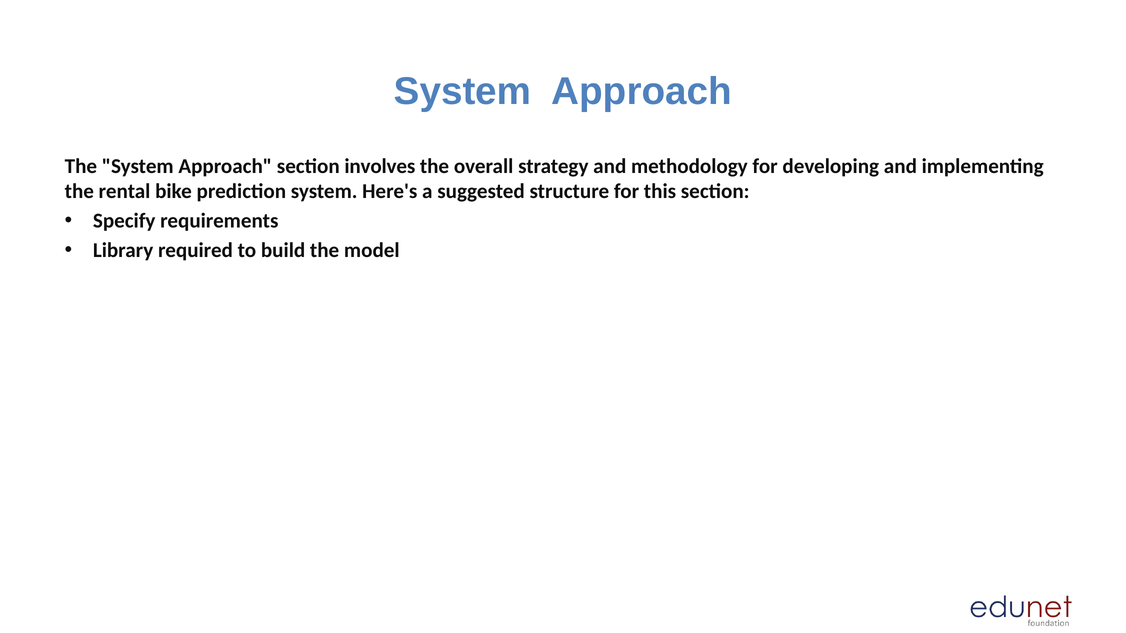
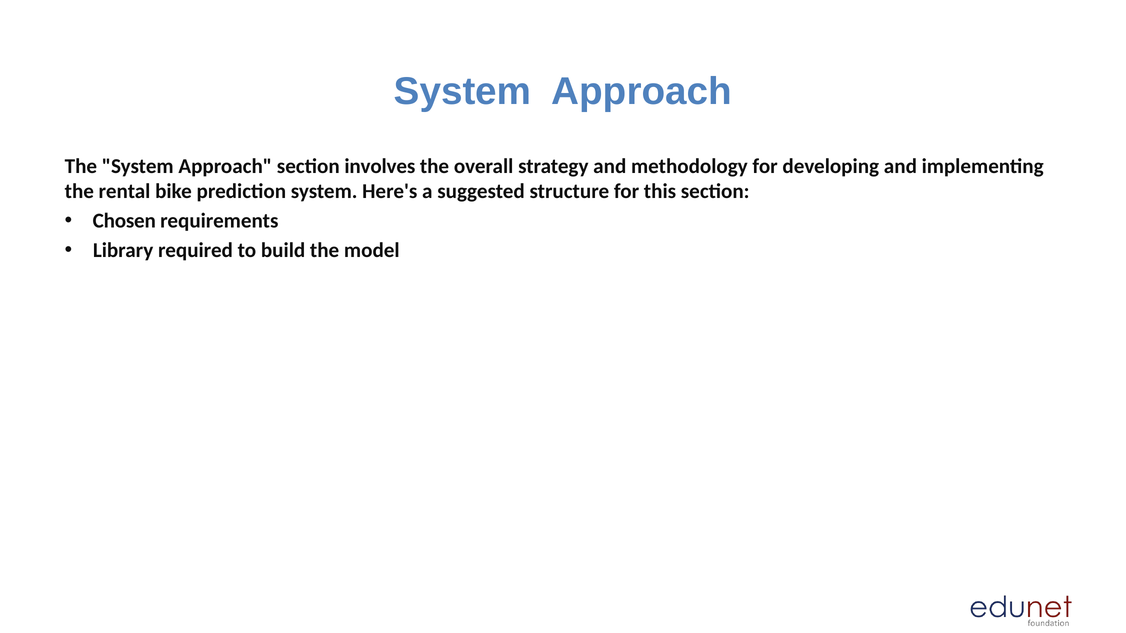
Specify: Specify -> Chosen
